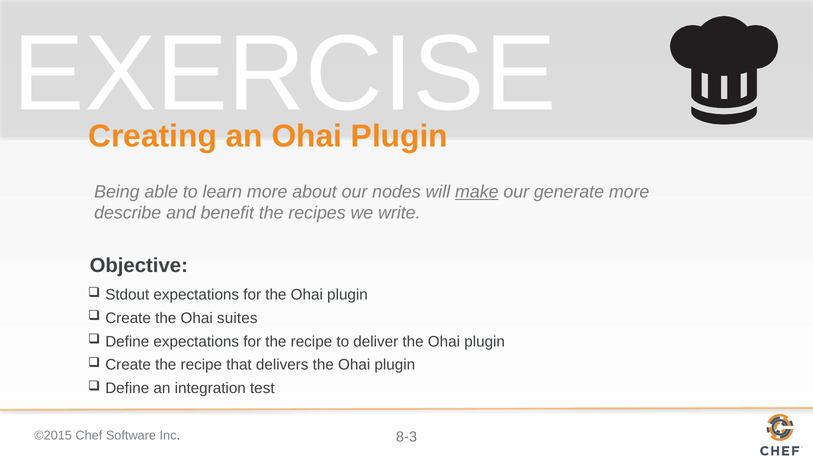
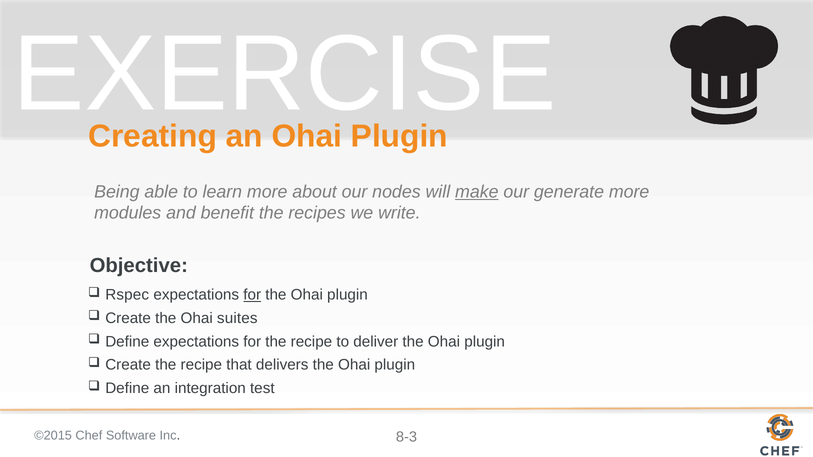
describe: describe -> modules
Stdout: Stdout -> Rspec
for at (252, 295) underline: none -> present
